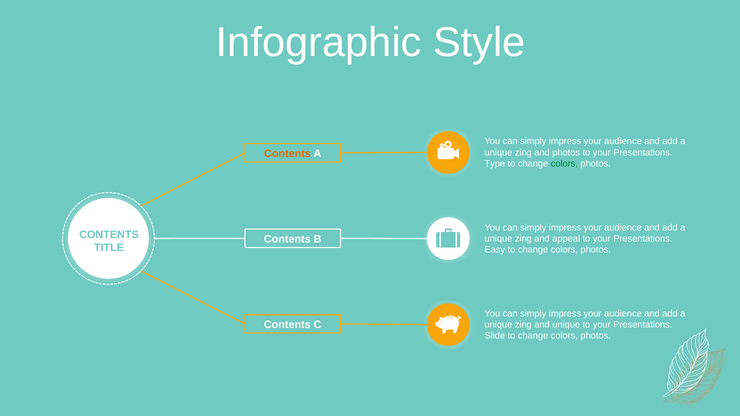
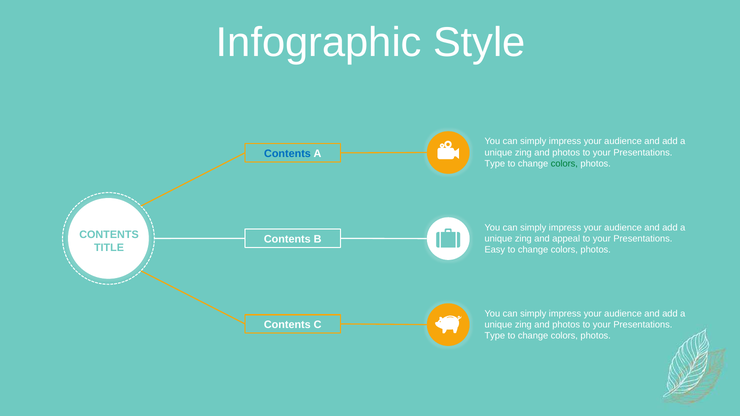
Contents at (287, 154) colour: orange -> blue
unique at (566, 325): unique -> photos
Slide at (495, 336): Slide -> Type
